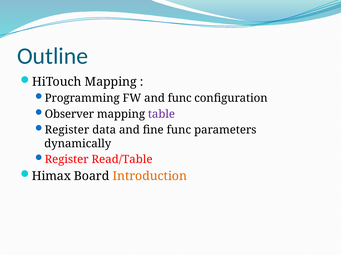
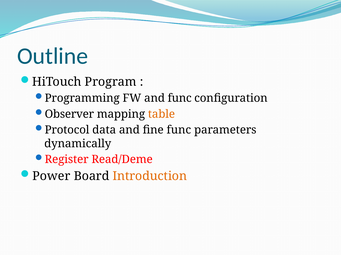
HiTouch Mapping: Mapping -> Program
table colour: purple -> orange
Register at (67, 130): Register -> Protocol
Read/Table: Read/Table -> Read/Deme
Himax: Himax -> Power
